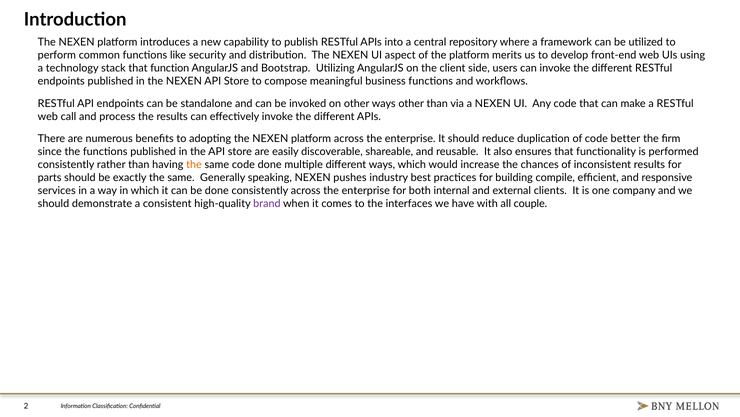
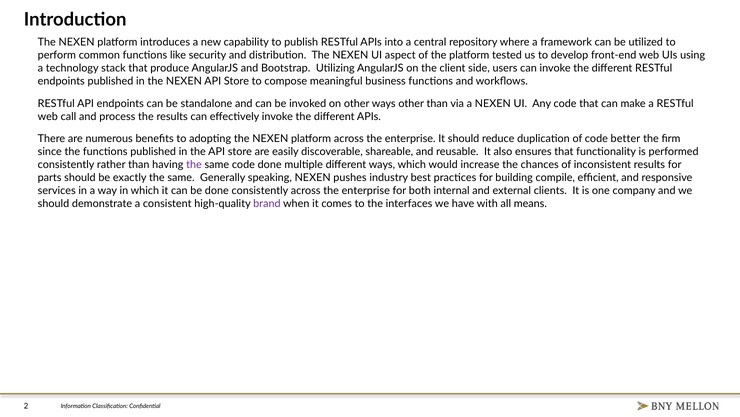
merits: merits -> tested
function: function -> produce
the at (194, 165) colour: orange -> purple
couple: couple -> means
